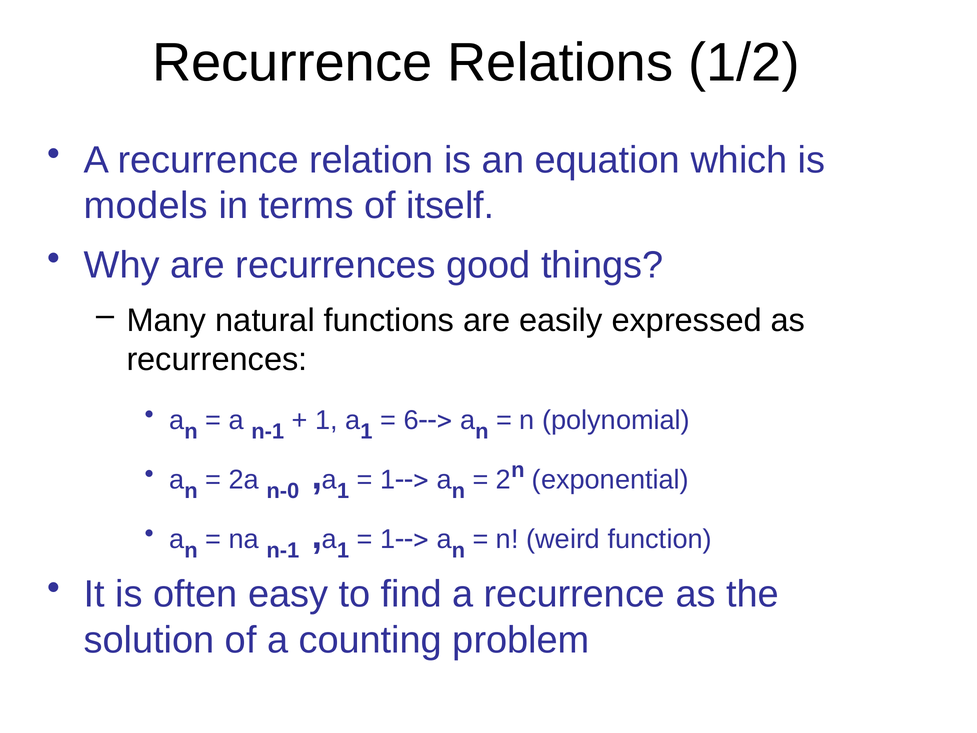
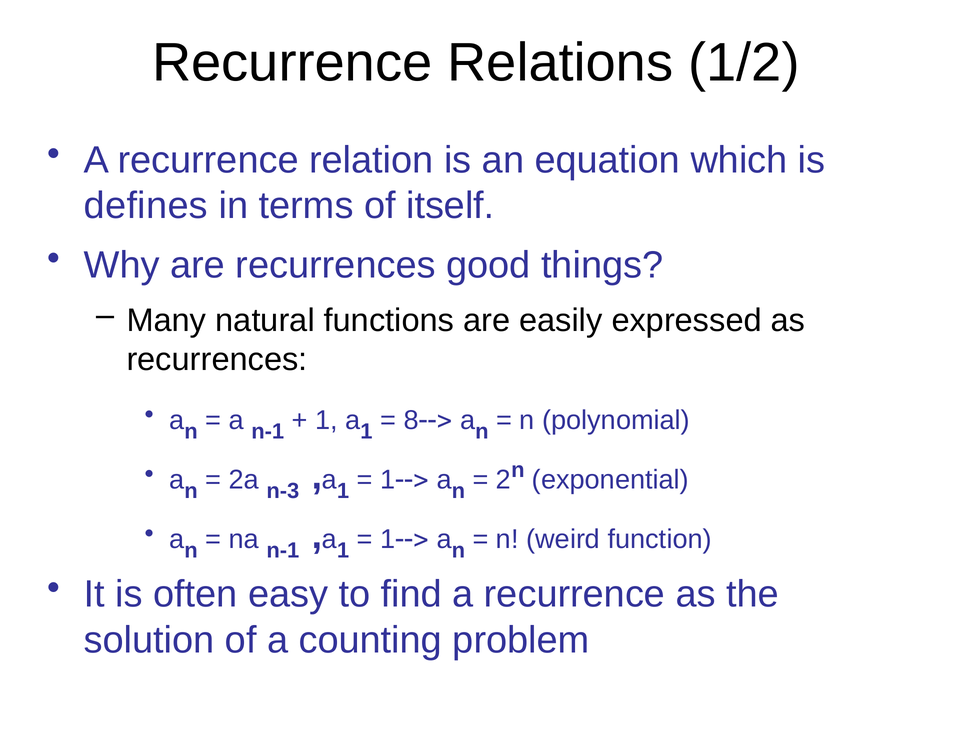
models: models -> defines
6: 6 -> 8
n-0: n-0 -> n-3
